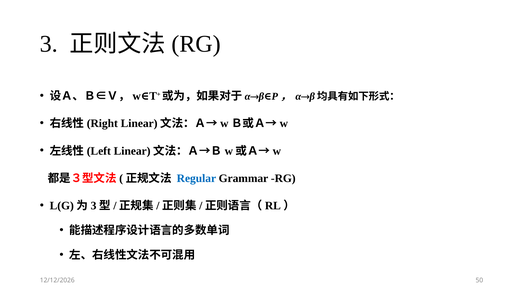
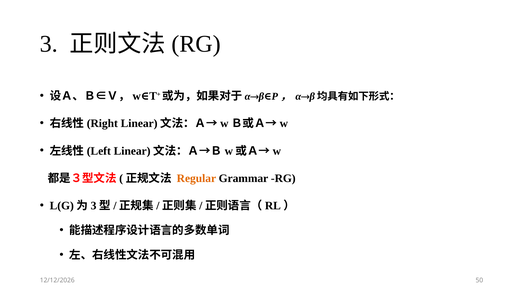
Regular colour: blue -> orange
